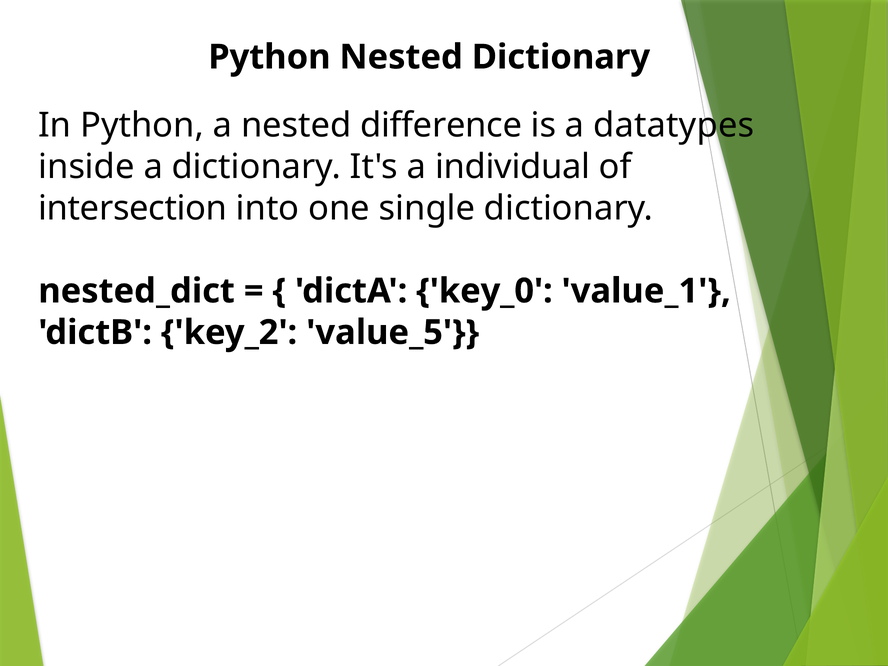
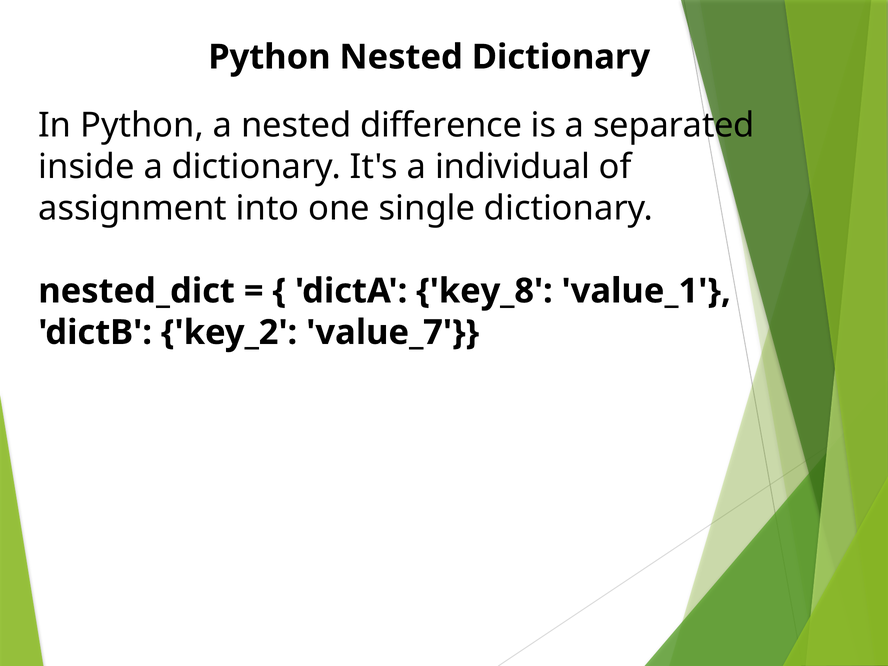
datatypes: datatypes -> separated
intersection: intersection -> assignment
key_0: key_0 -> key_8
value_5: value_5 -> value_7
